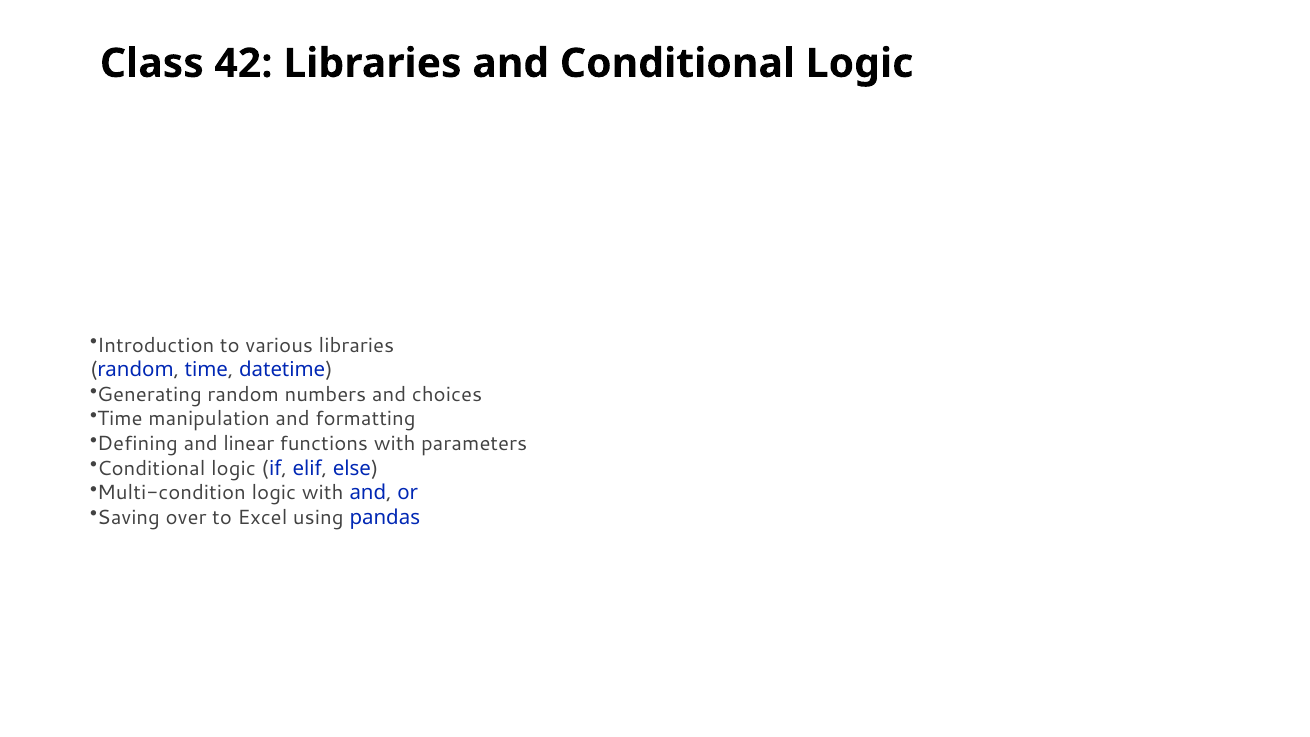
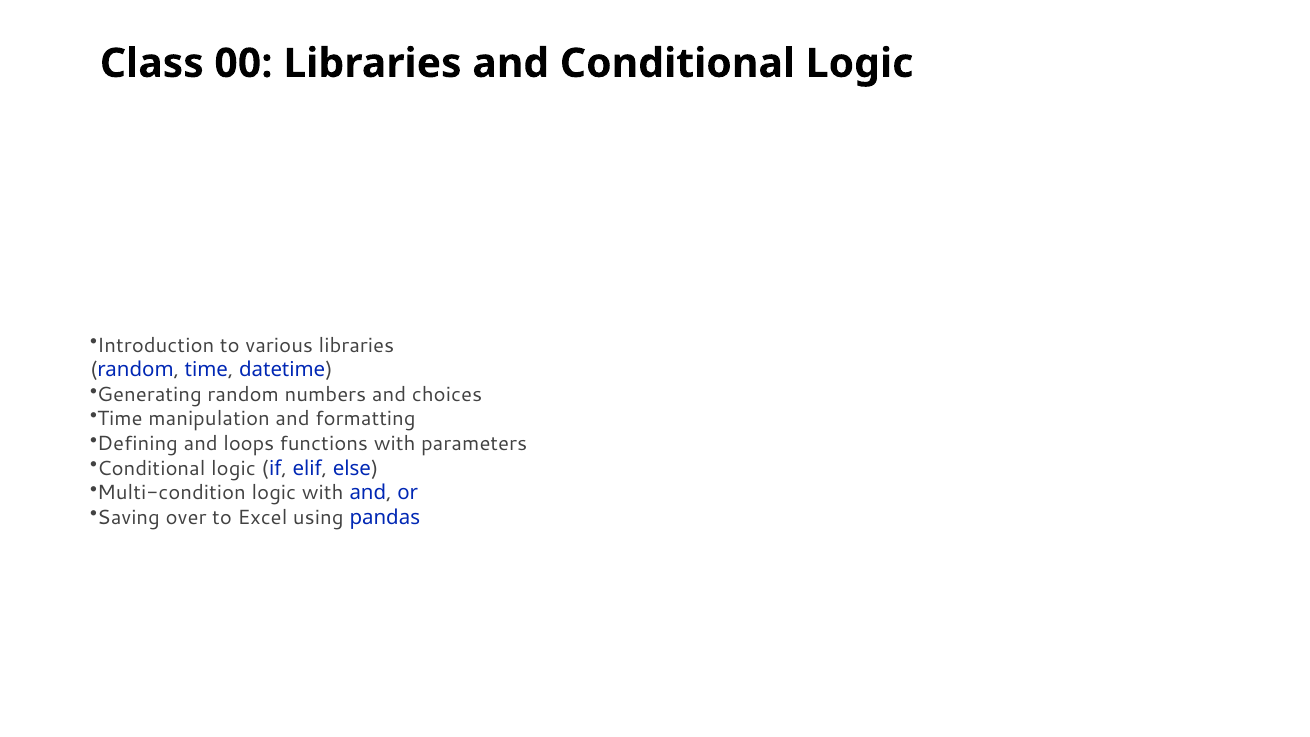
42: 42 -> 00
linear: linear -> loops
